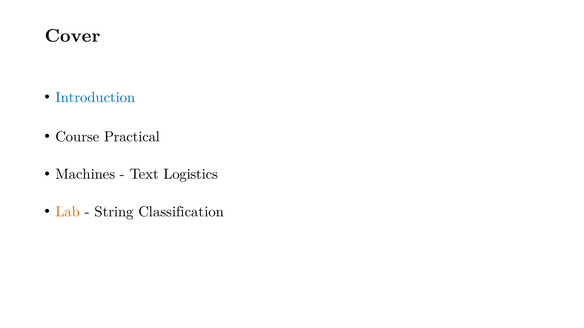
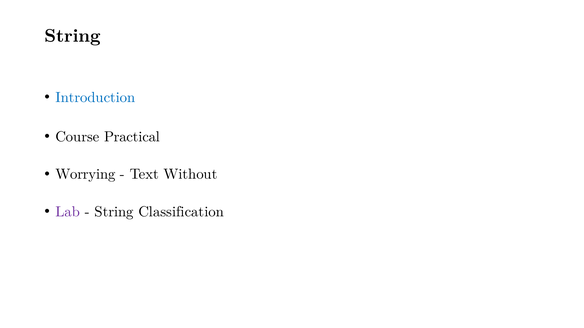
Cover at (73, 36): Cover -> String
Machines: Machines -> Worrying
Logistics: Logistics -> Without
Lab colour: orange -> purple
